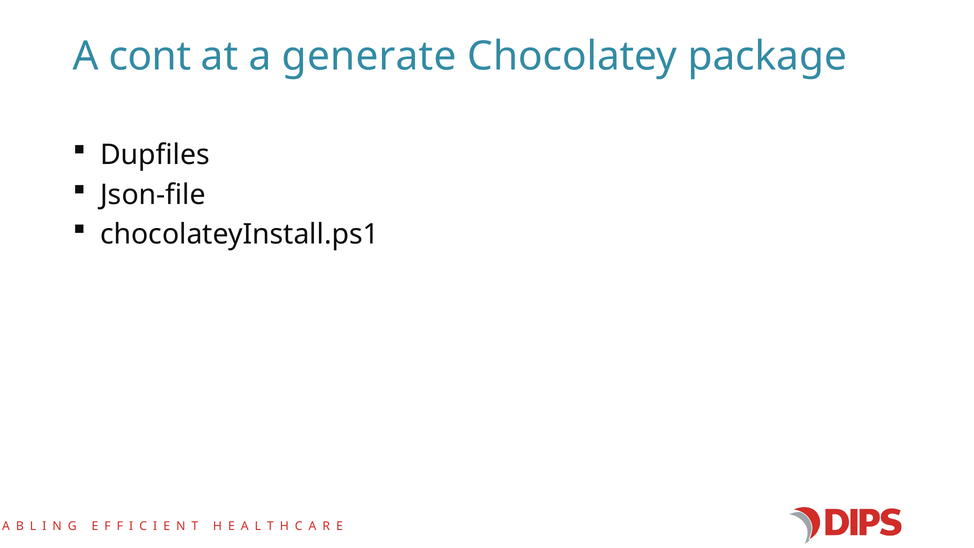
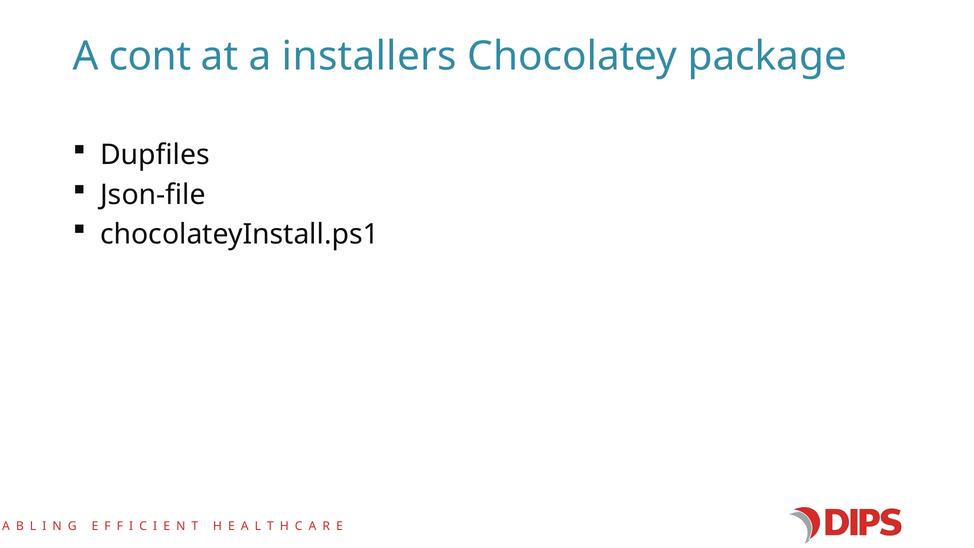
generate: generate -> installers
